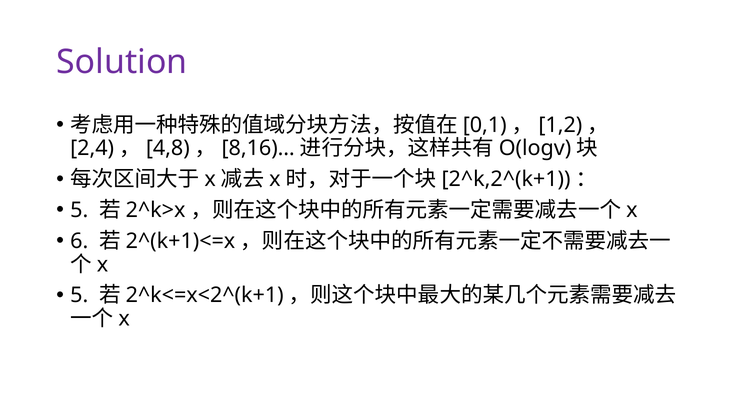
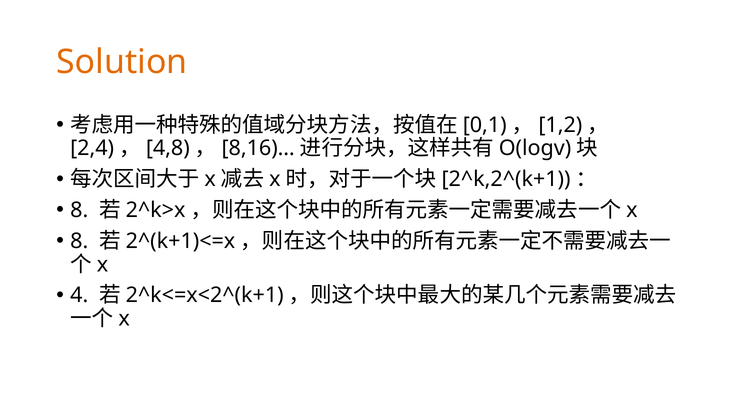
Solution colour: purple -> orange
5 at (79, 210): 5 -> 8
6 at (79, 241): 6 -> 8
5 at (79, 295): 5 -> 4
